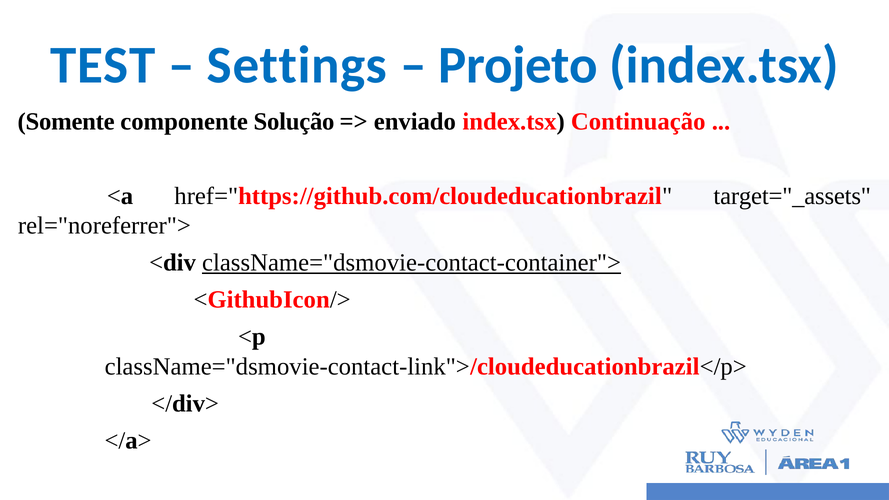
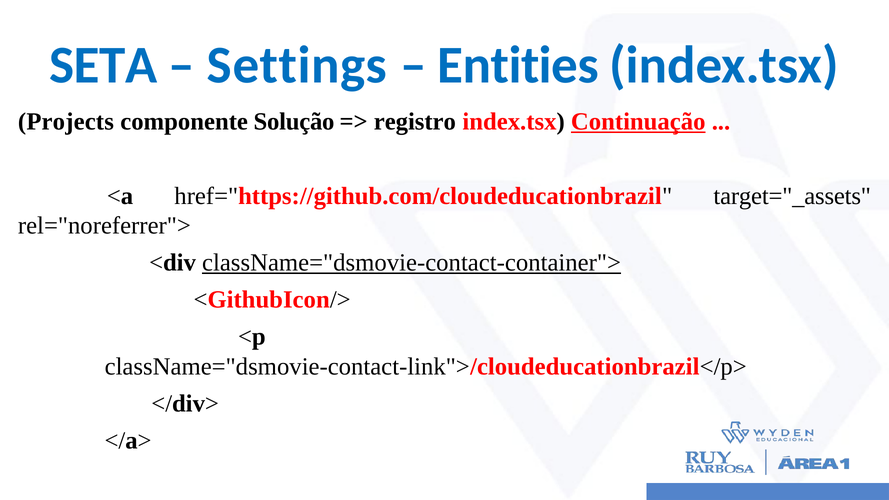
TEST: TEST -> SETA
Projeto: Projeto -> Entities
Somente: Somente -> Projects
enviado: enviado -> registro
Continuação underline: none -> present
